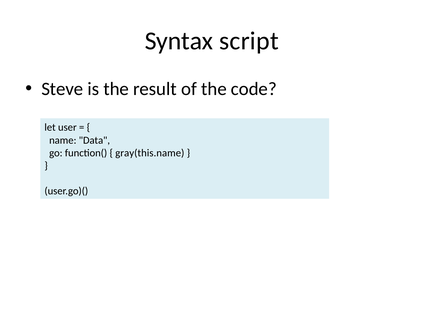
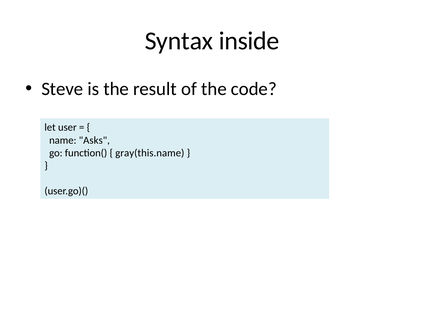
script: script -> inside
Data: Data -> Asks
